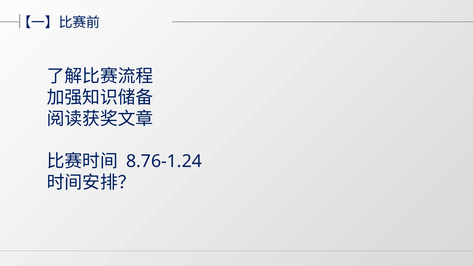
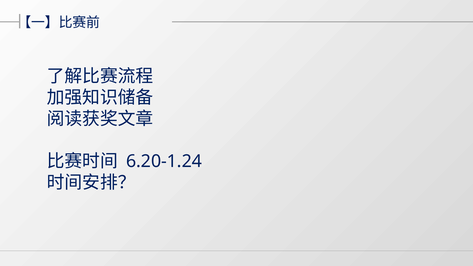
8.76-1.24: 8.76-1.24 -> 6.20-1.24
